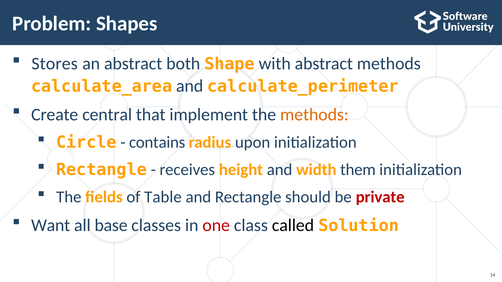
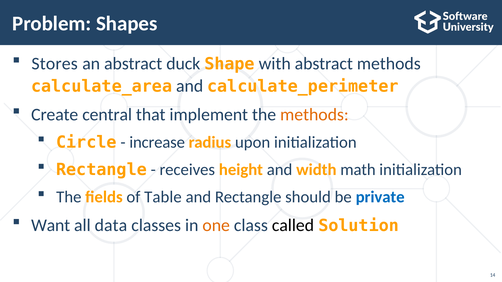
both: both -> duck
contains: contains -> increase
them: them -> math
private colour: red -> blue
base: base -> data
one colour: red -> orange
